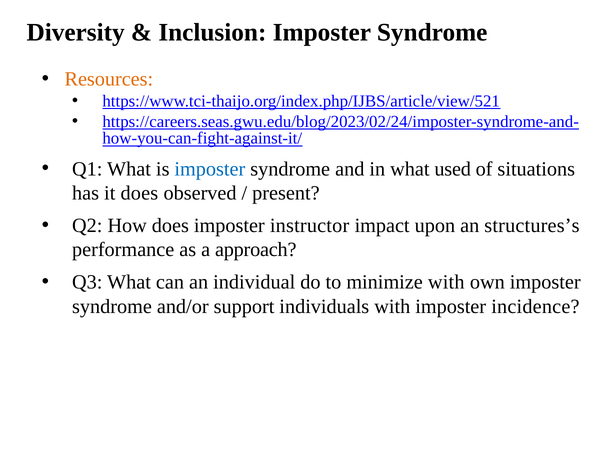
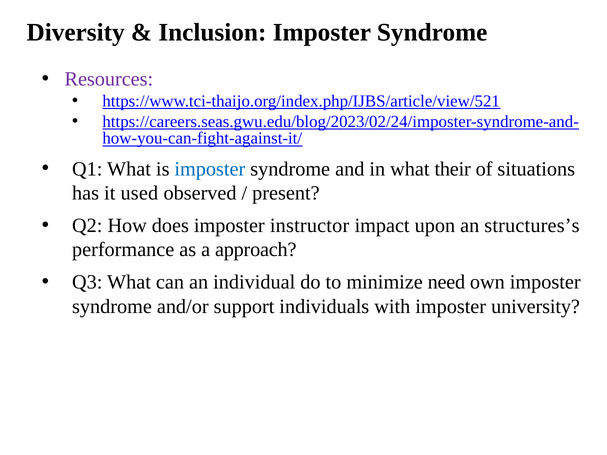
Resources colour: orange -> purple
used: used -> their
it does: does -> used
minimize with: with -> need
incidence: incidence -> university
